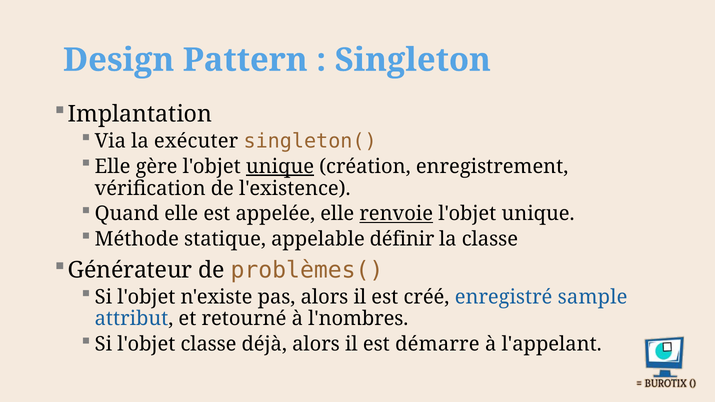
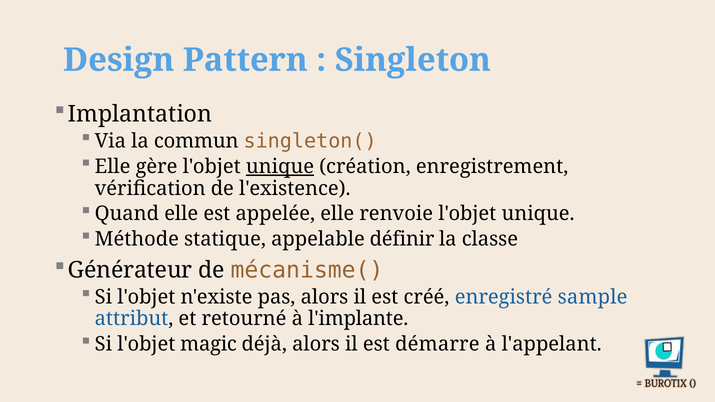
exécuter: exécuter -> commun
renvoie underline: present -> none
problèmes(: problèmes( -> mécanisme(
l'nombres: l'nombres -> l'implante
l'objet classe: classe -> magic
